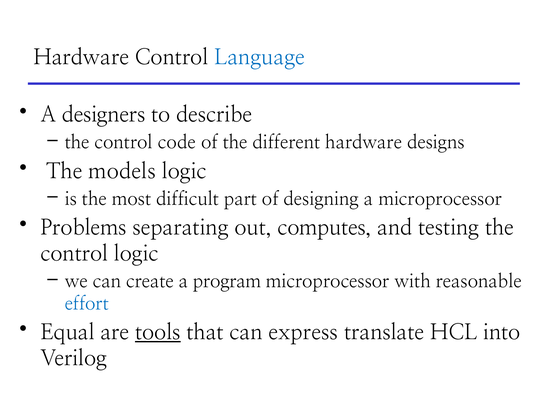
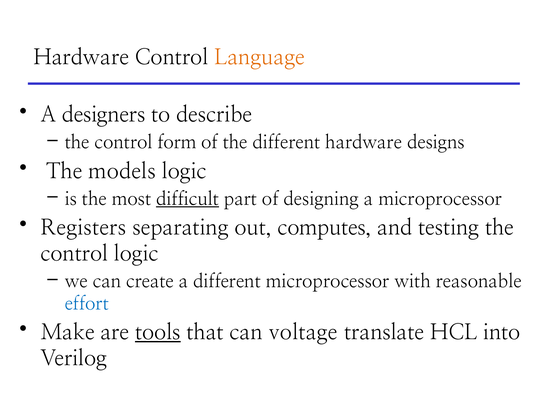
Language colour: blue -> orange
code: code -> form
difficult underline: none -> present
Problems: Problems -> Registers
a program: program -> different
Equal: Equal -> Make
express: express -> voltage
